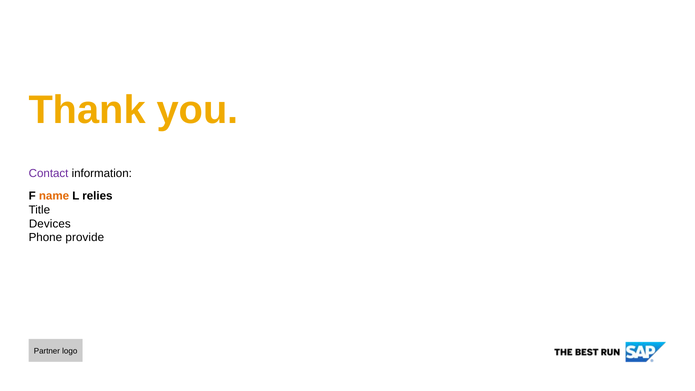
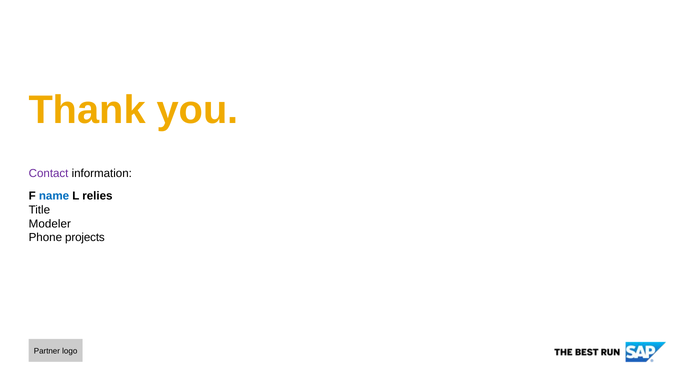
name colour: orange -> blue
Devices: Devices -> Modeler
provide: provide -> projects
